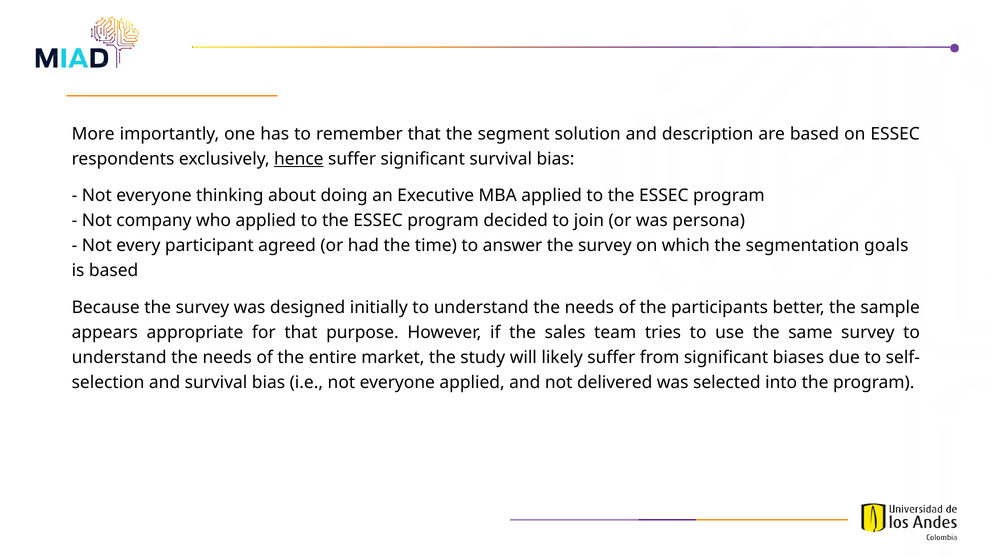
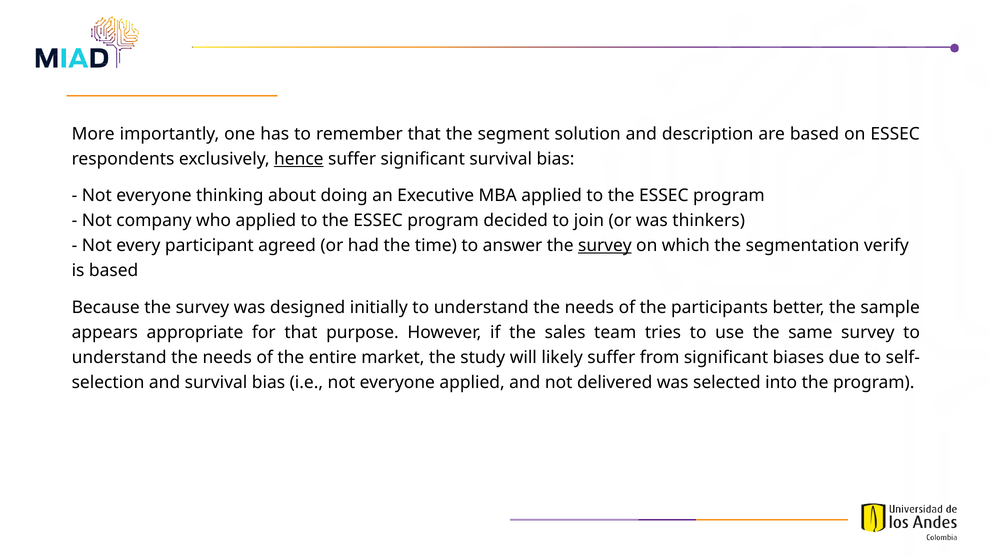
persona: persona -> thinkers
survey at (605, 246) underline: none -> present
goals: goals -> verify
